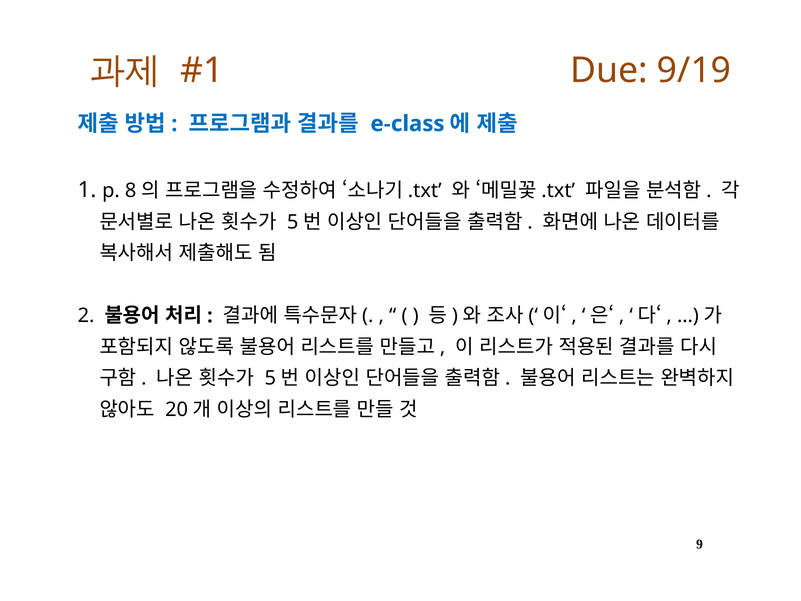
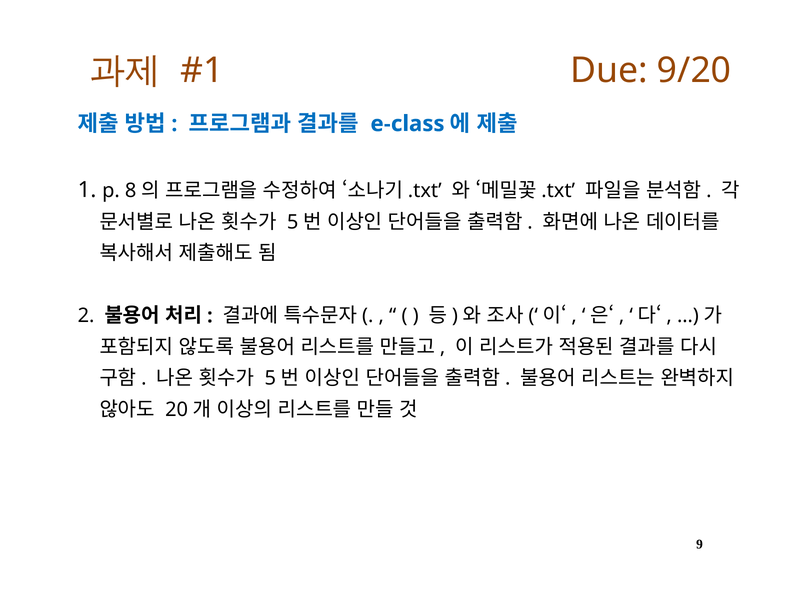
9/19: 9/19 -> 9/20
